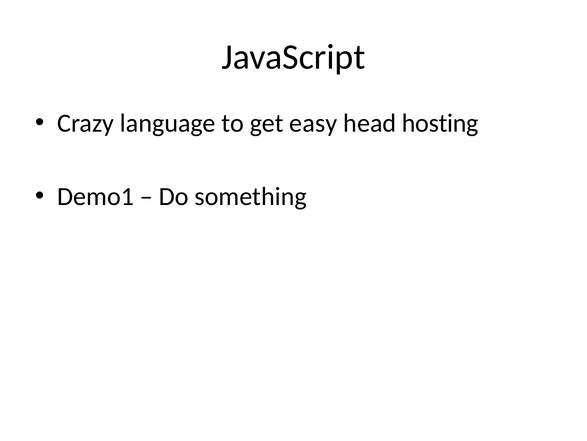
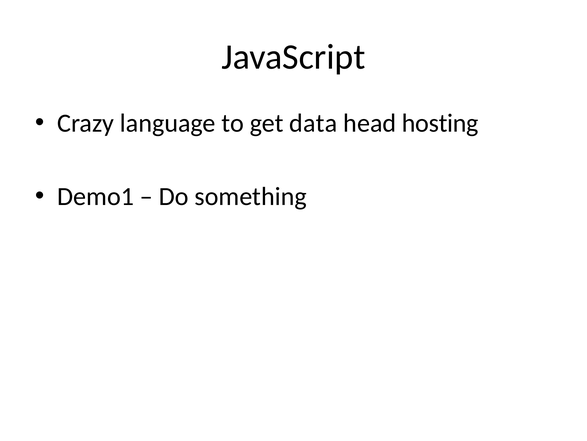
easy: easy -> data
